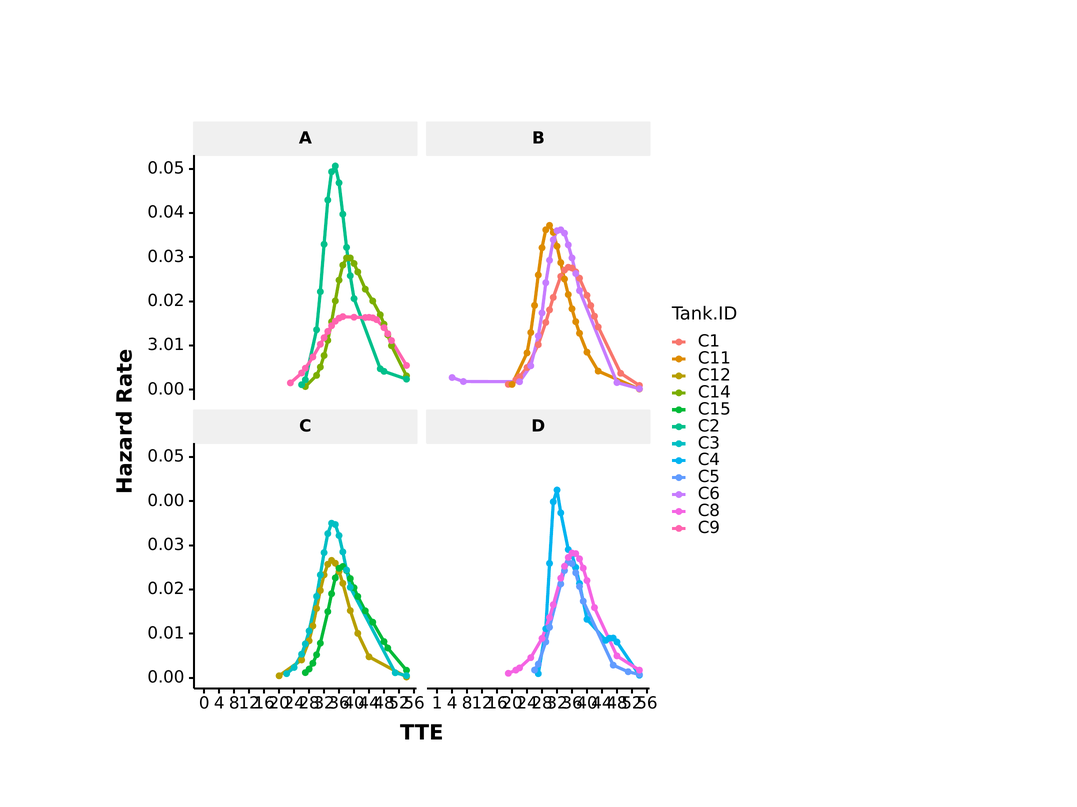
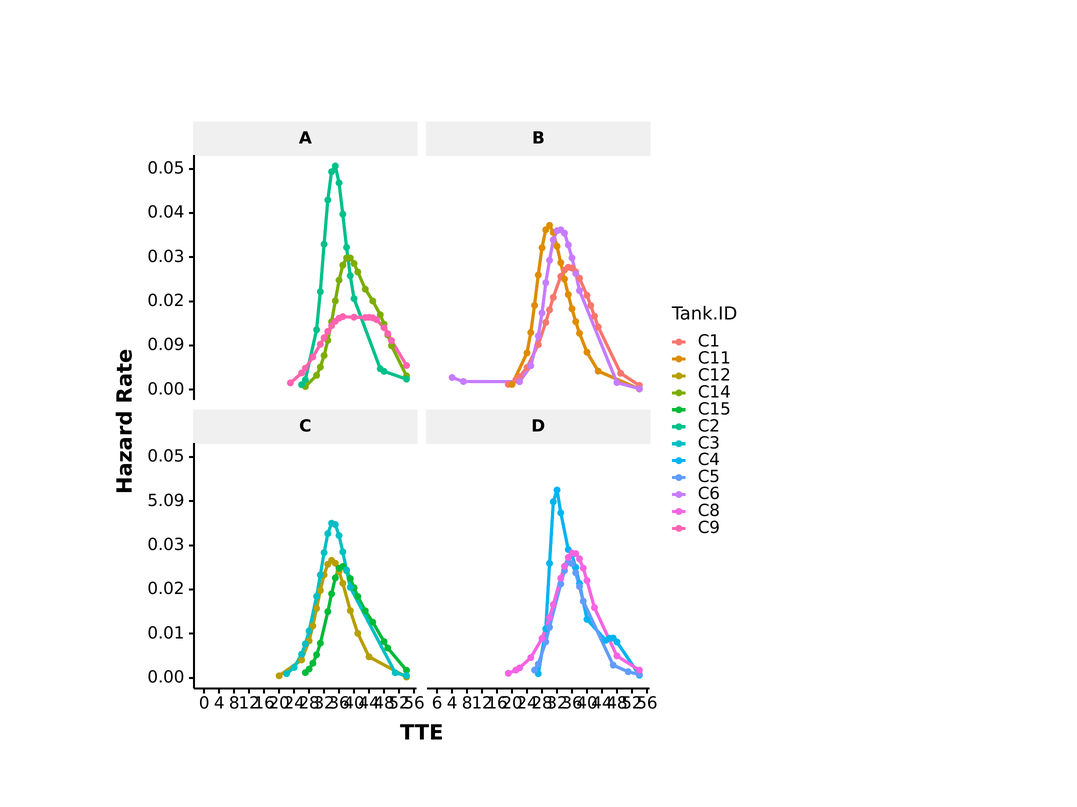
3.01: 3.01 -> 0.09
0.00 at (166, 501): 0.00 -> 5.09
1: 1 -> 6
